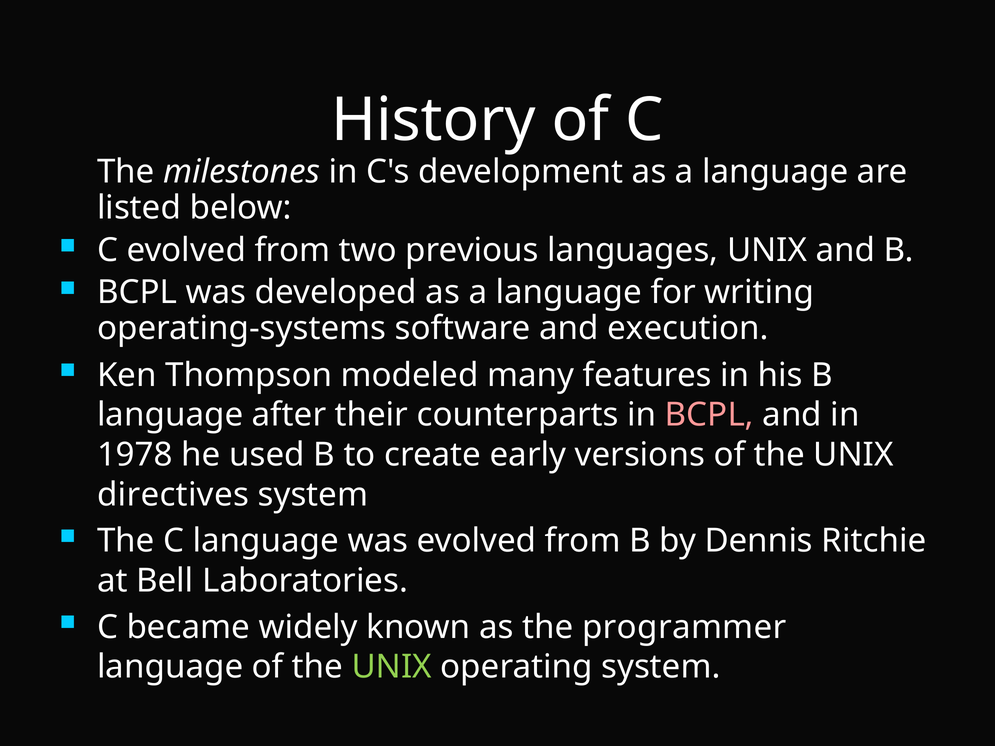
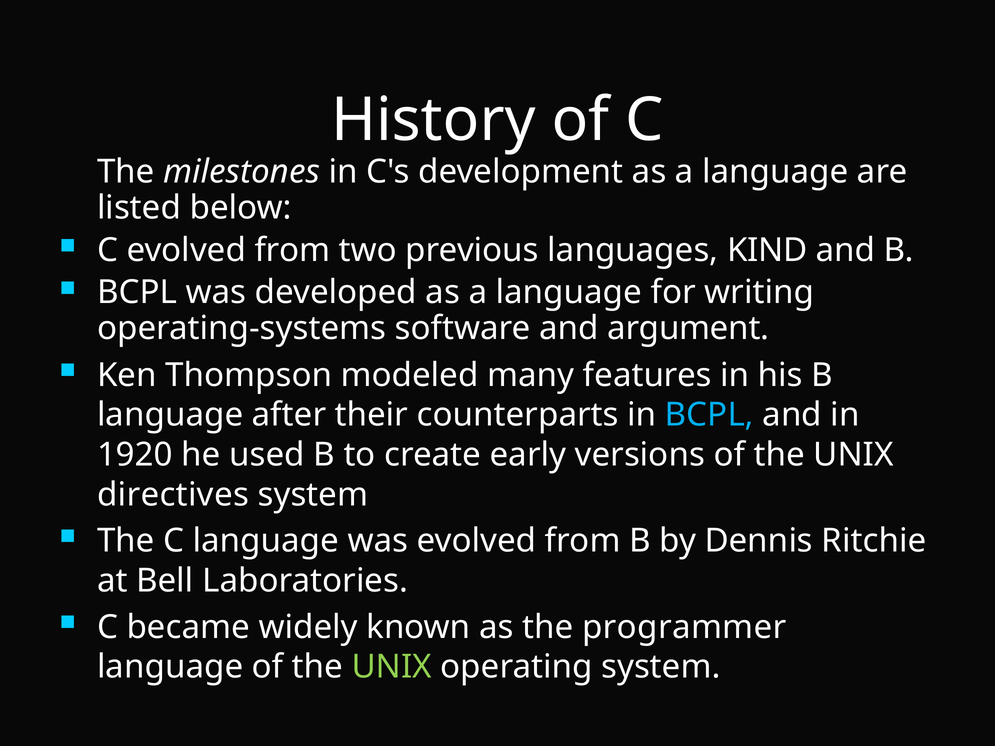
languages UNIX: UNIX -> KIND
execution: execution -> argument
BCPL at (709, 415) colour: pink -> light blue
1978: 1978 -> 1920
